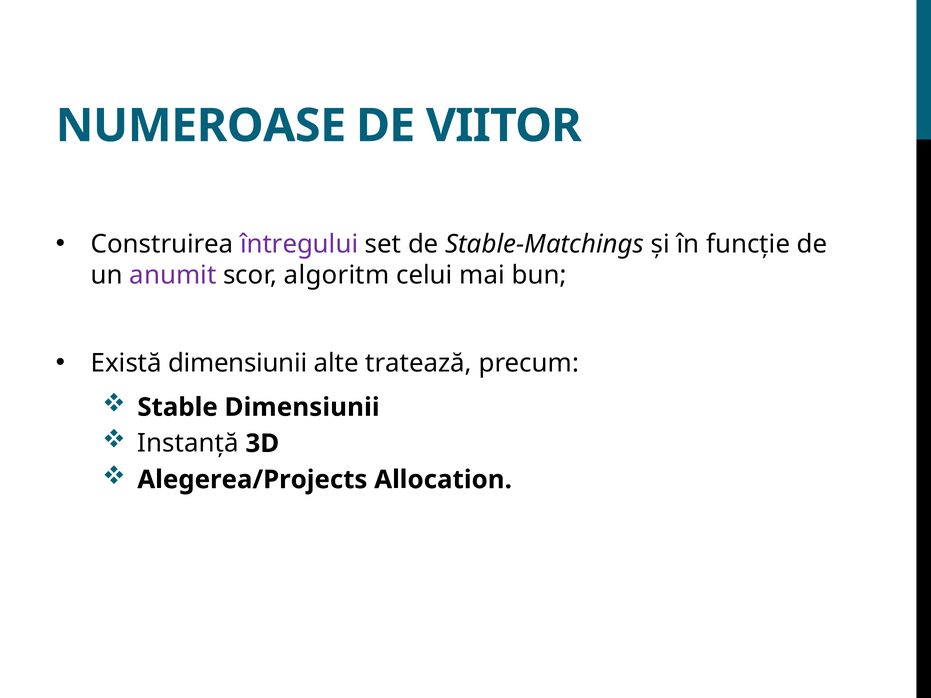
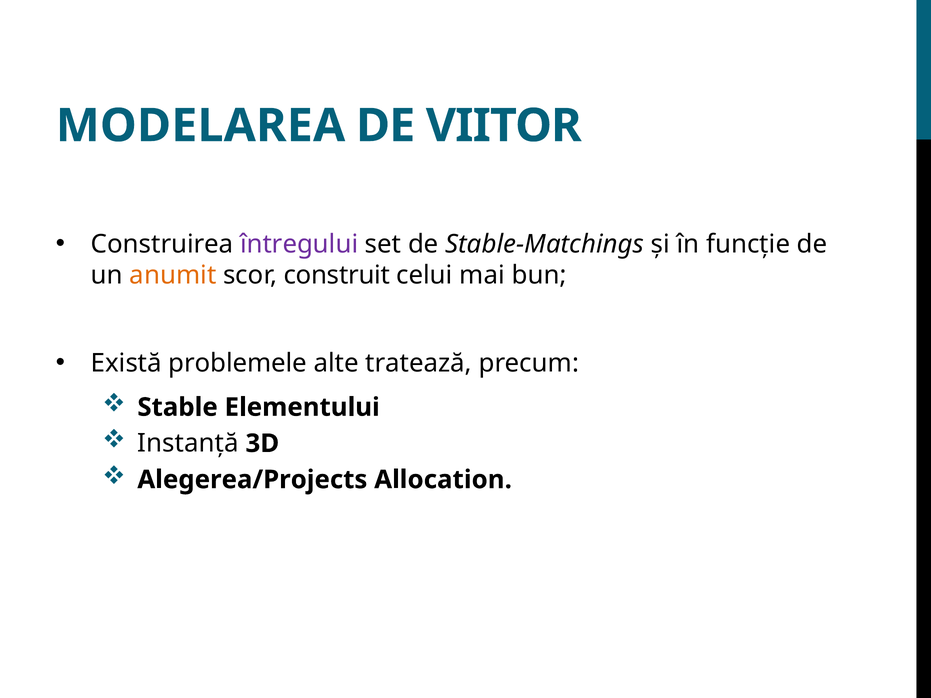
NUMEROASE: NUMEROASE -> MODELAREA
anumit colour: purple -> orange
algoritm: algoritm -> construit
Există dimensiunii: dimensiunii -> problemele
Stable Dimensiunii: Dimensiunii -> Elementului
